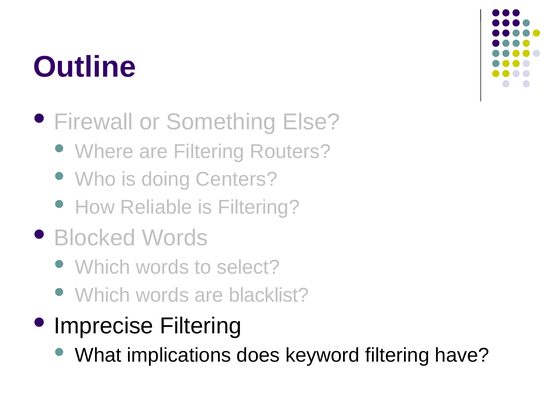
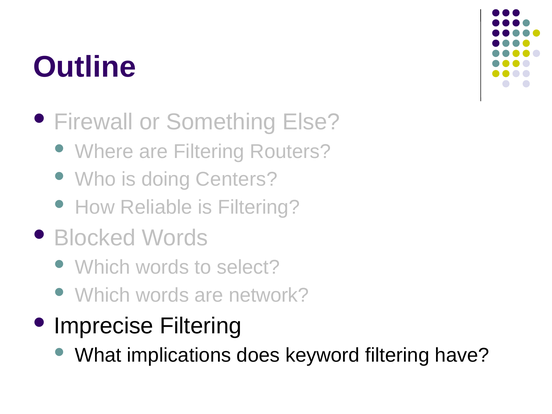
blacklist: blacklist -> network
